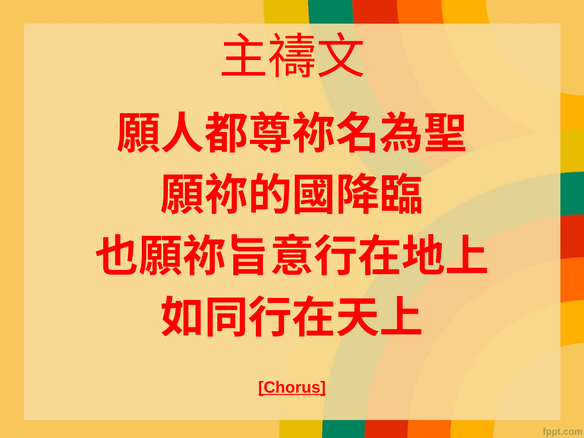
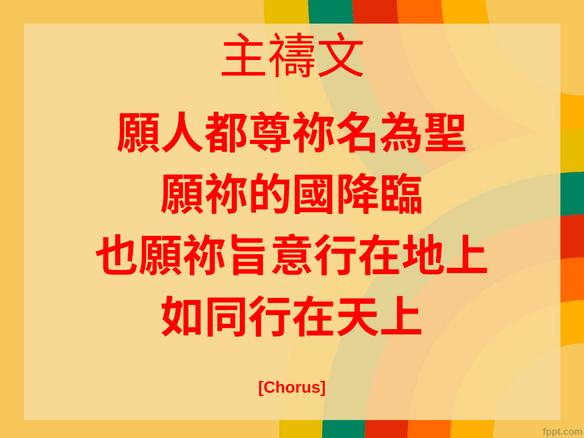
Chorus underline: present -> none
